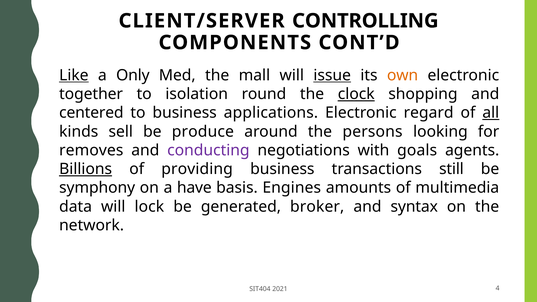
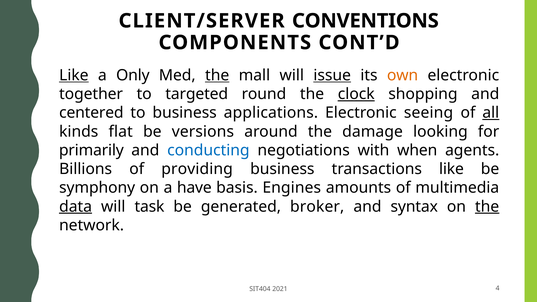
CONTROLLING: CONTROLLING -> CONVENTIONS
the at (217, 75) underline: none -> present
isolation: isolation -> targeted
regard: regard -> seeing
sell: sell -> flat
produce: produce -> versions
persons: persons -> damage
removes: removes -> primarily
conducting colour: purple -> blue
goals: goals -> when
Billions underline: present -> none
transactions still: still -> like
data underline: none -> present
lock: lock -> task
the at (487, 207) underline: none -> present
